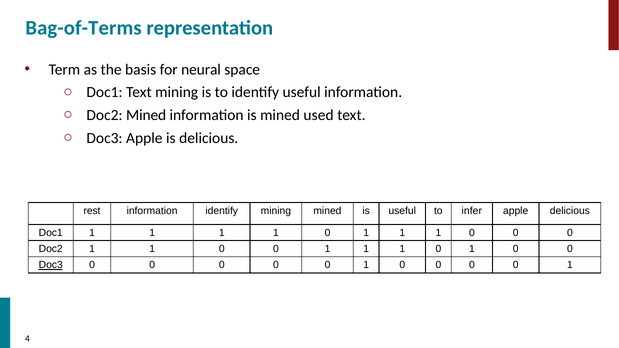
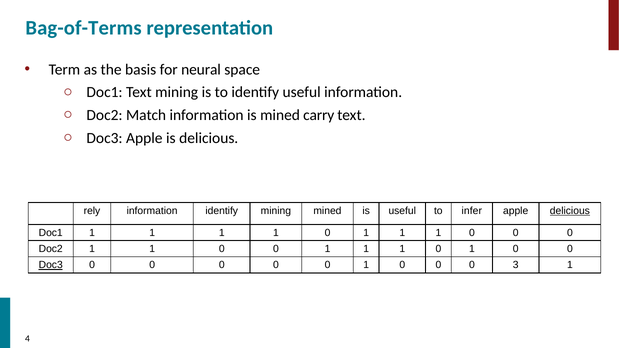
Doc2 Mined: Mined -> Match
used: used -> carry
rest: rest -> rely
delicious at (570, 211) underline: none -> present
0 at (516, 265): 0 -> 3
